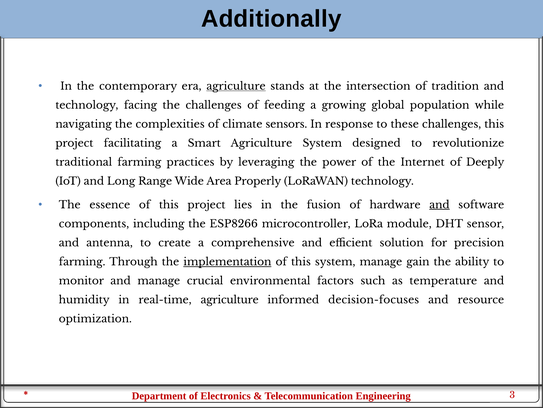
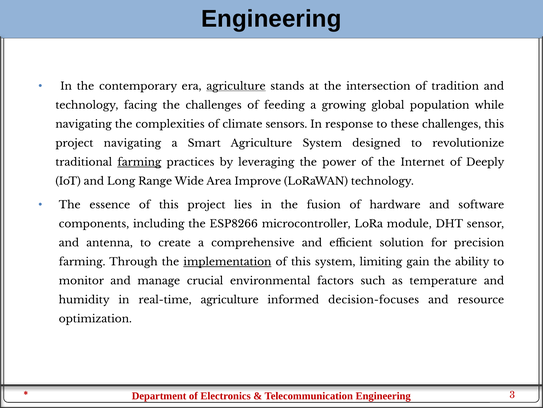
Additionally at (271, 19): Additionally -> Engineering
project facilitating: facilitating -> navigating
farming at (139, 162) underline: none -> present
Properly: Properly -> Improve
and at (439, 204) underline: present -> none
system manage: manage -> limiting
